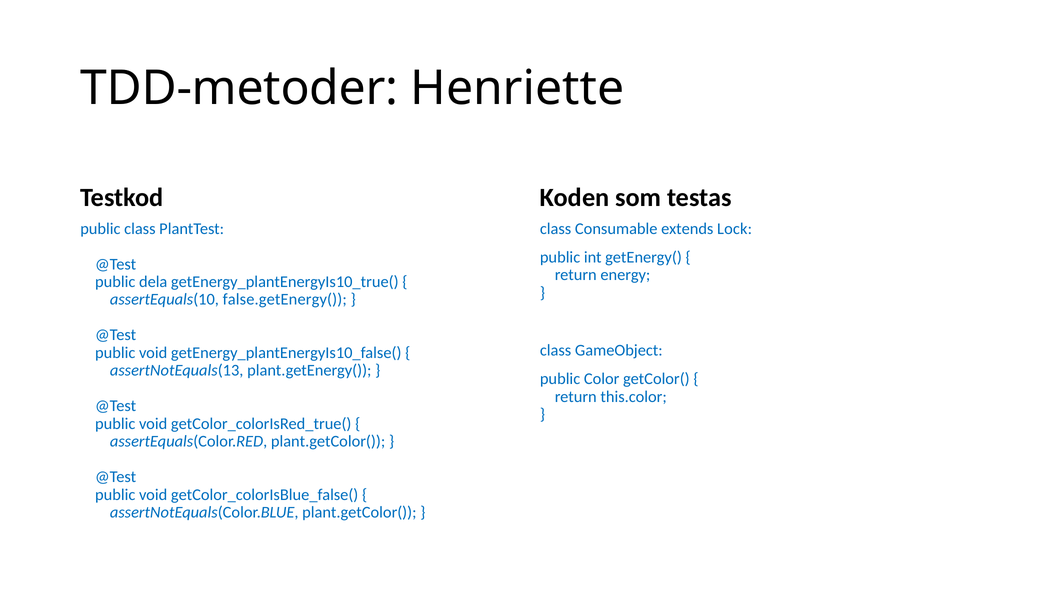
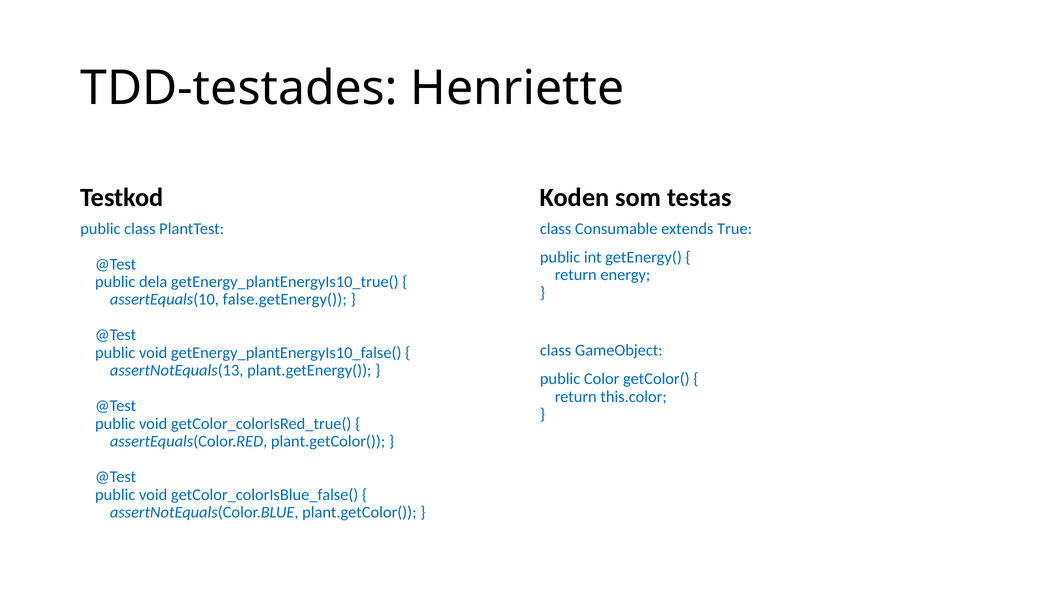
TDD-metoder: TDD-metoder -> TDD-testades
Lock: Lock -> True
